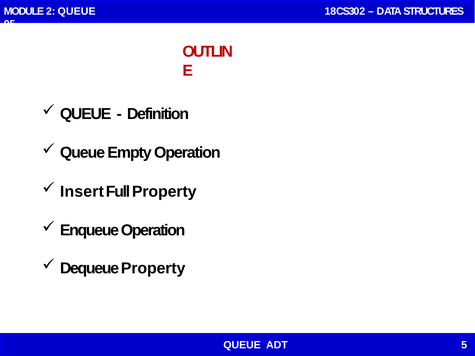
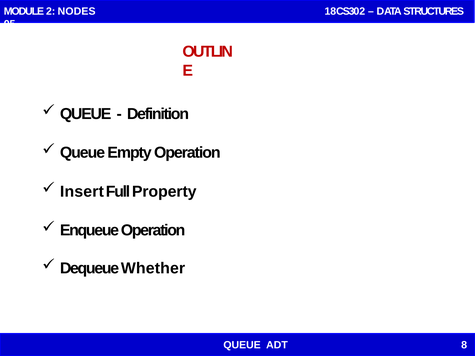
2 QUEUE: QUEUE -> NODES
Dequeue Property: Property -> Whether
5: 5 -> 8
